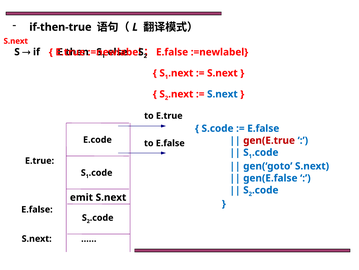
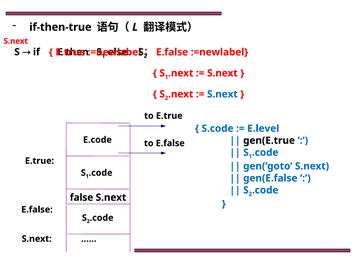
E.false at (263, 128): E.false -> E.level
gen(E.true colour: red -> black
emit: emit -> false
